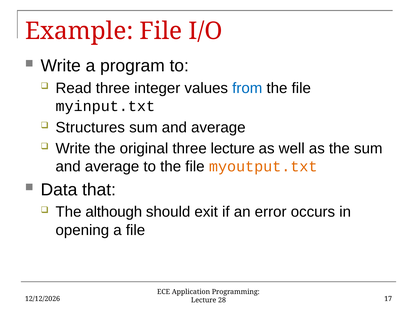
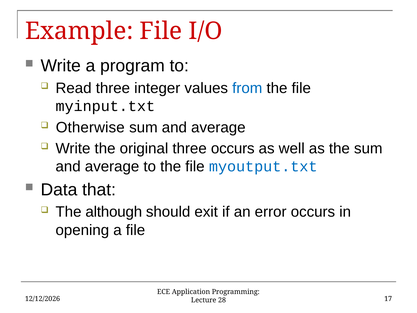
Structures: Structures -> Otherwise
three lecture: lecture -> occurs
myoutput.txt colour: orange -> blue
